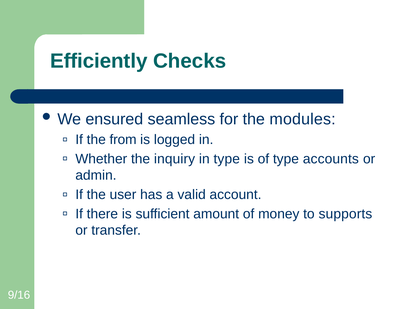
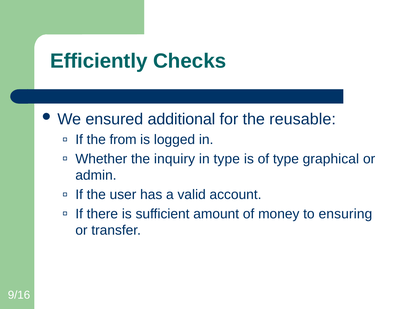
seamless: seamless -> additional
modules: modules -> reusable
accounts: accounts -> graphical
supports: supports -> ensuring
